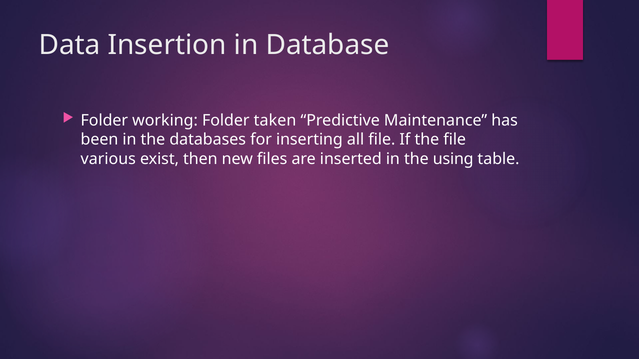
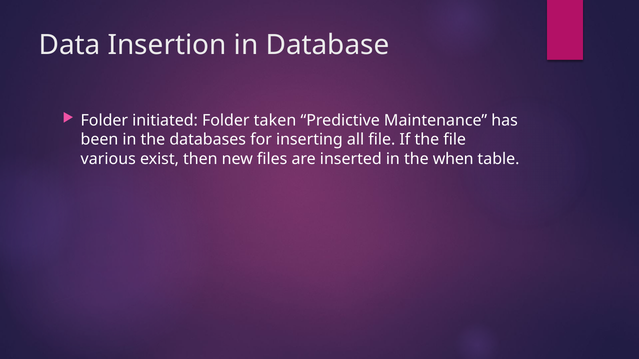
working: working -> initiated
using: using -> when
